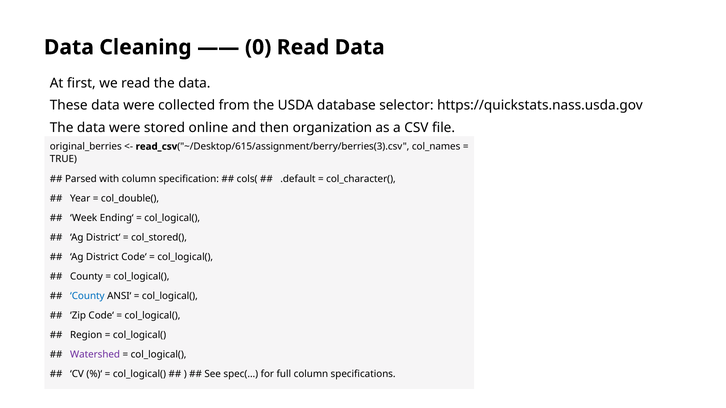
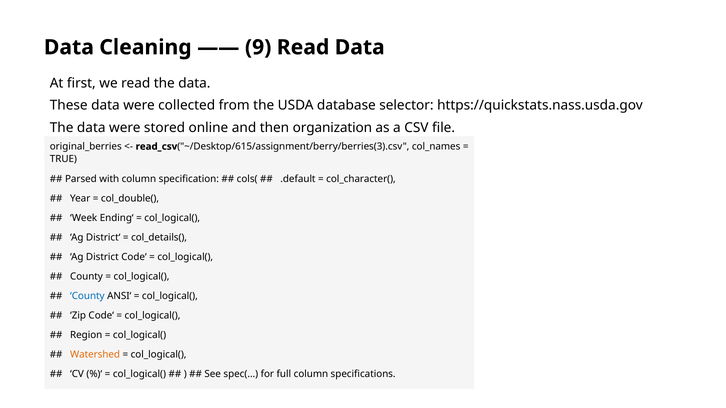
0: 0 -> 9
col_stored(: col_stored( -> col_details(
Watershed colour: purple -> orange
